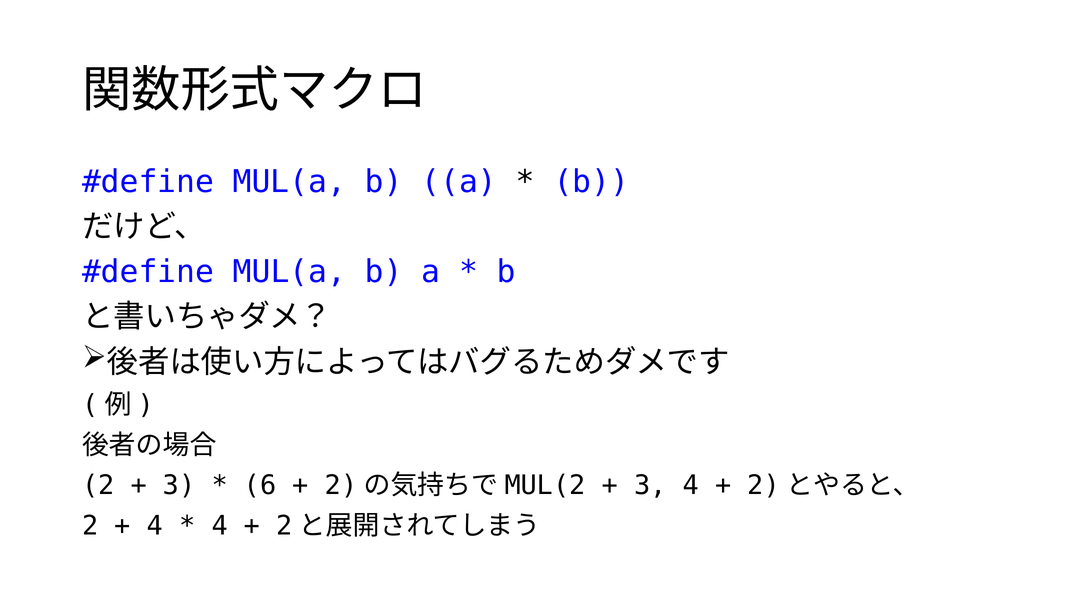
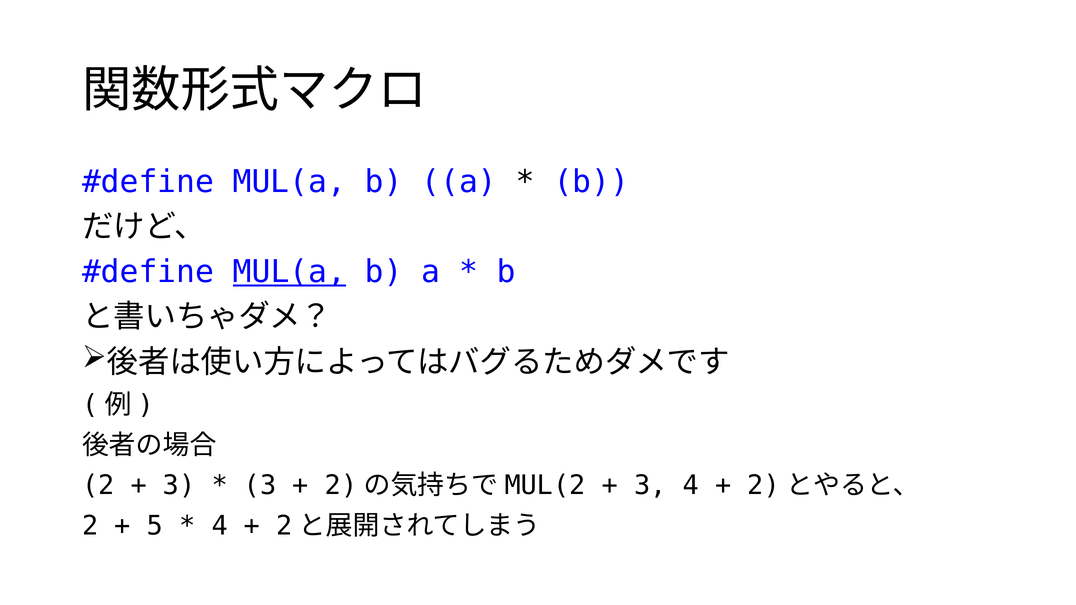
MUL(a at (289, 272) underline: none -> present
6 at (260, 486): 6 -> 3
4 at (155, 526): 4 -> 5
